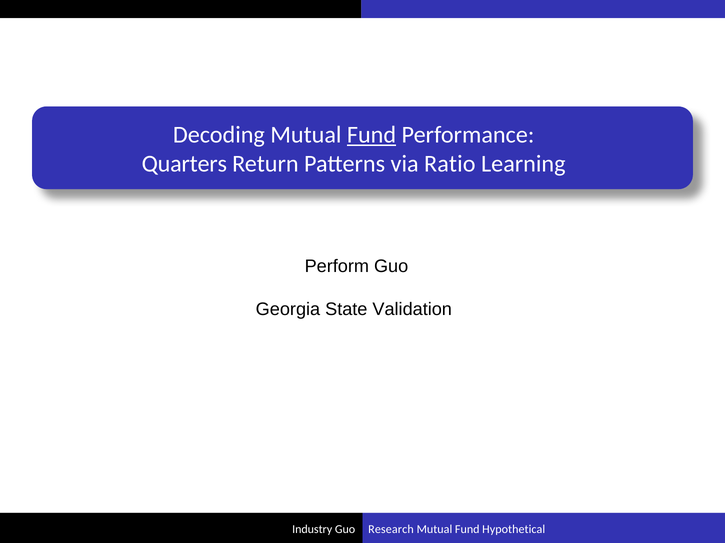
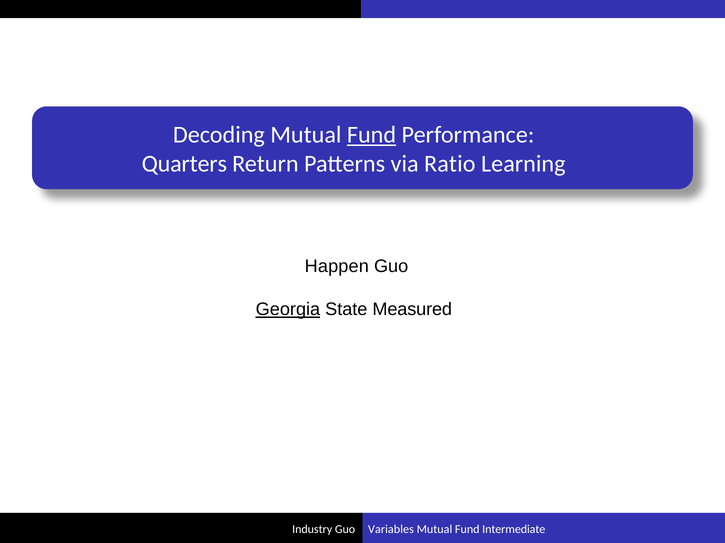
Perform: Perform -> Happen
Georgia underline: none -> present
Validation: Validation -> Measured
Research: Research -> Variables
Hypothetical: Hypothetical -> Intermediate
